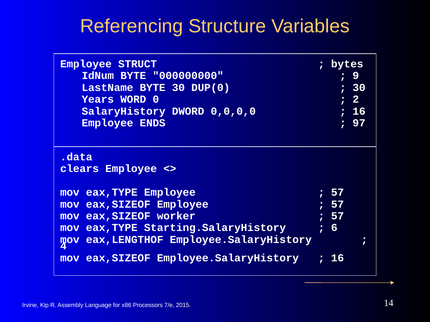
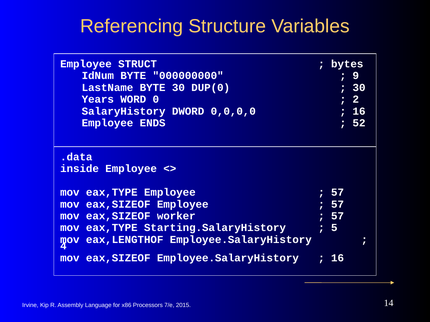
97: 97 -> 52
clears: clears -> inside
6: 6 -> 5
